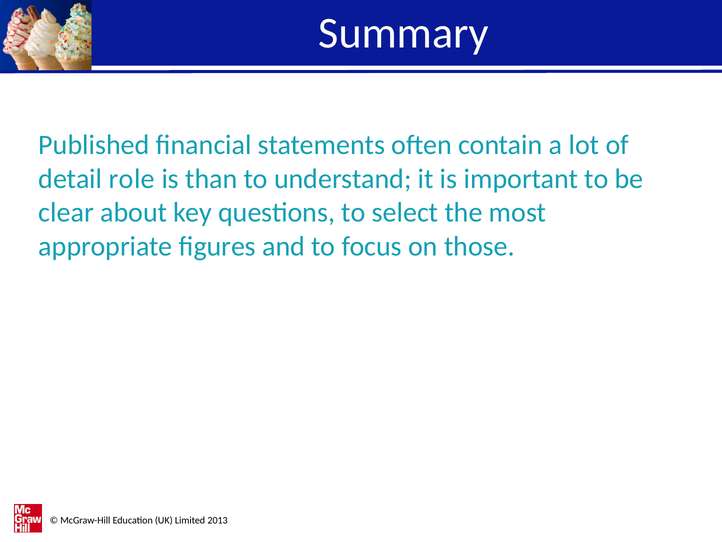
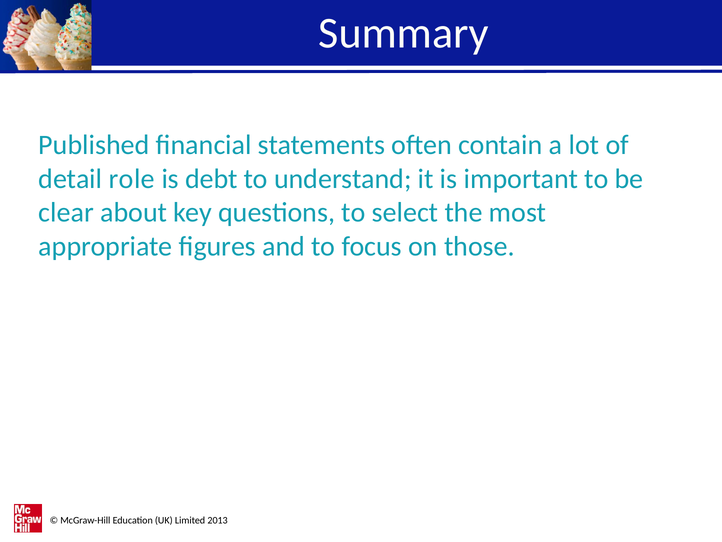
than: than -> debt
